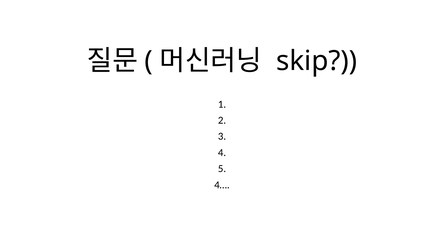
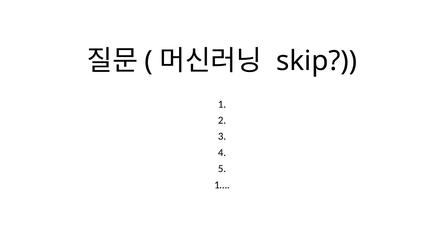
4…: 4… -> 1…
